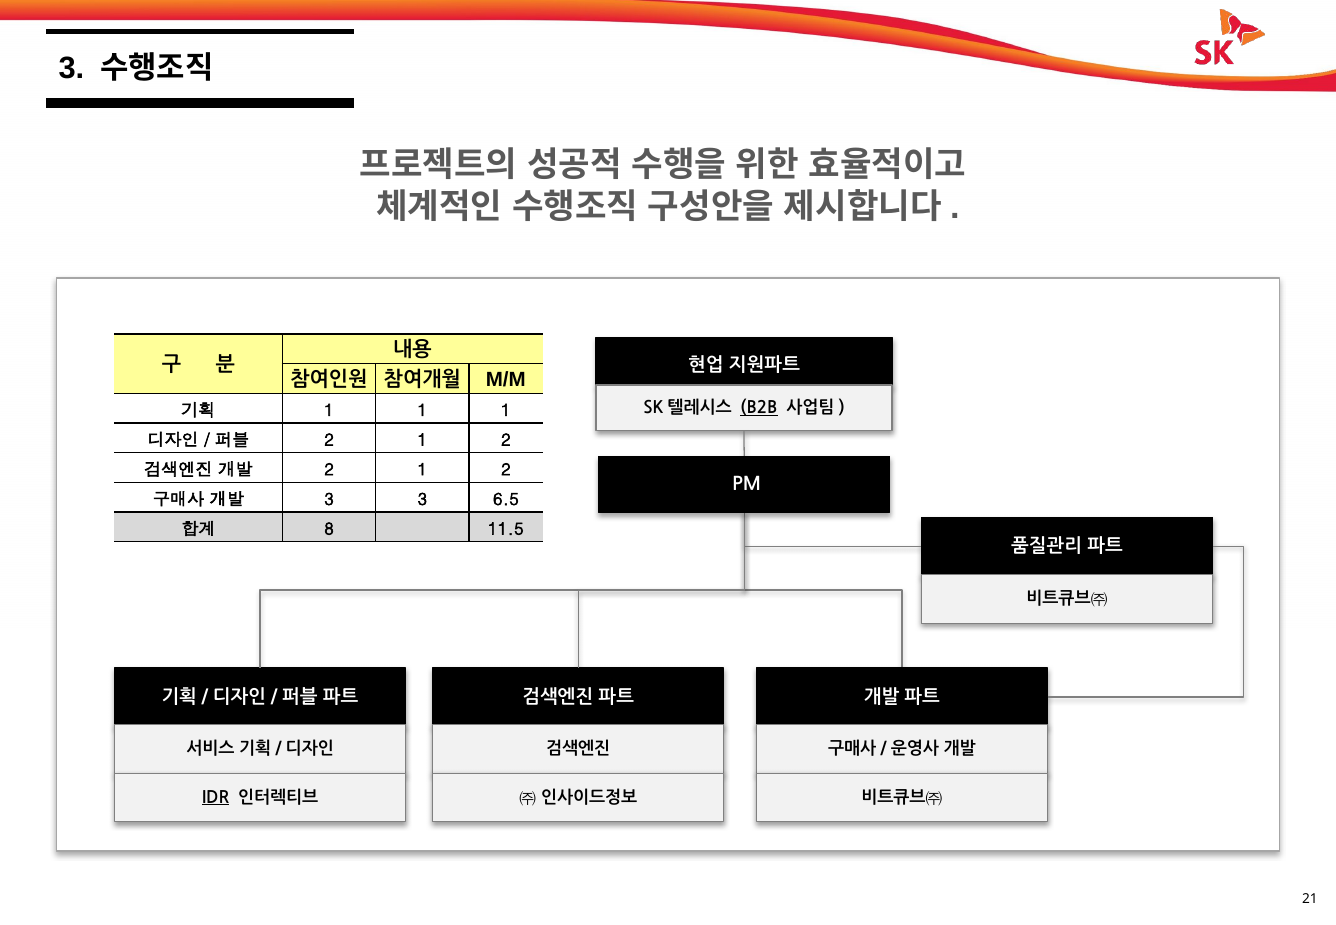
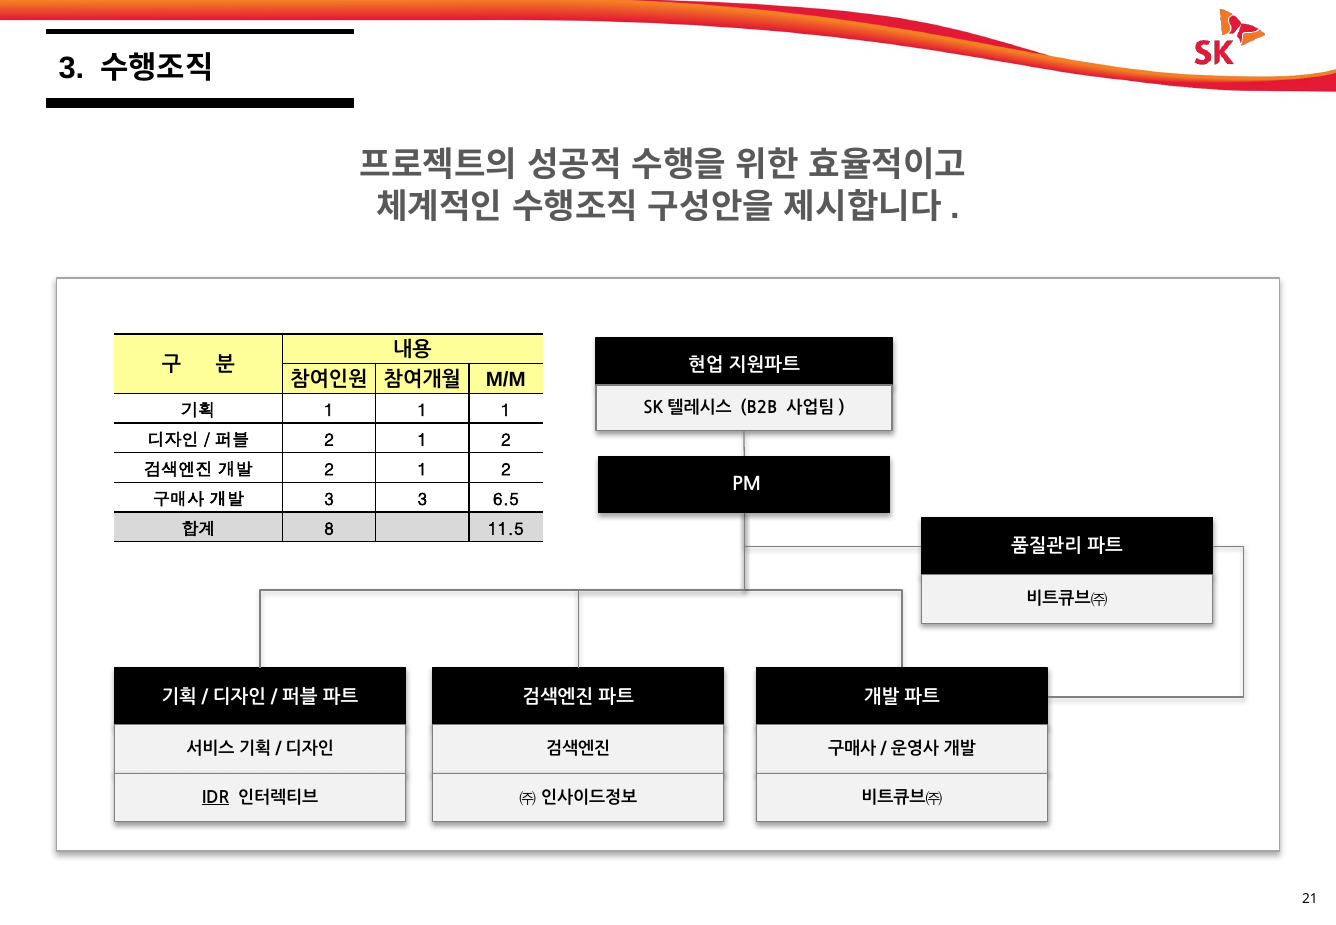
B2B underline: present -> none
